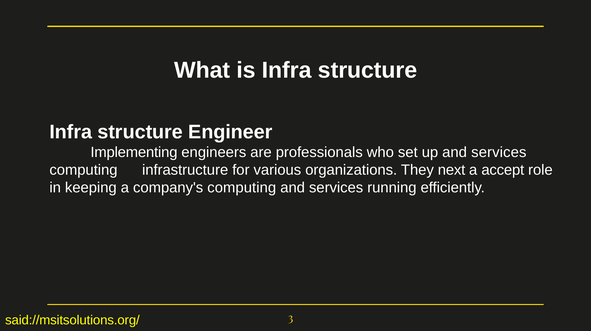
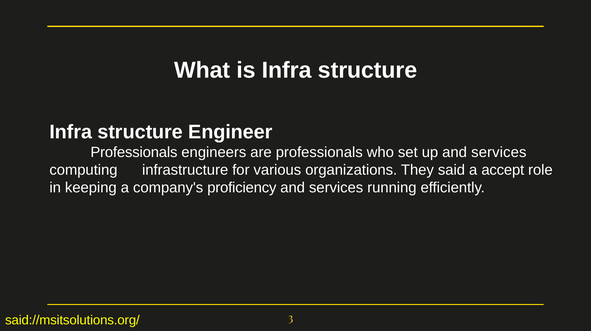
Implementing at (134, 152): Implementing -> Professionals
next: next -> said
company's computing: computing -> proficiency
